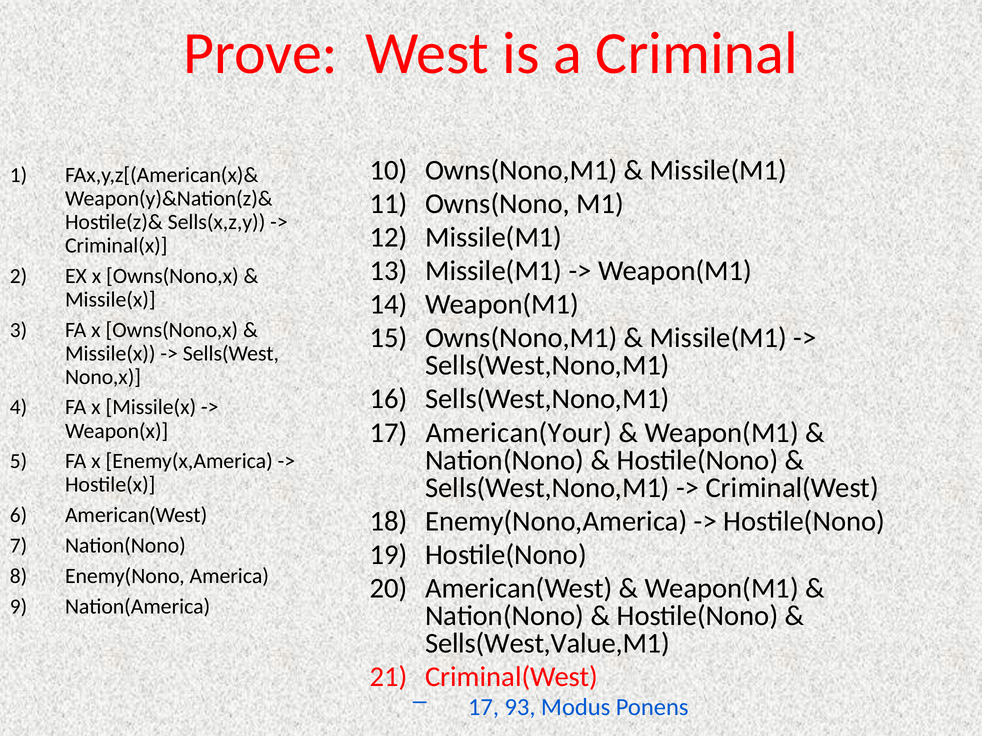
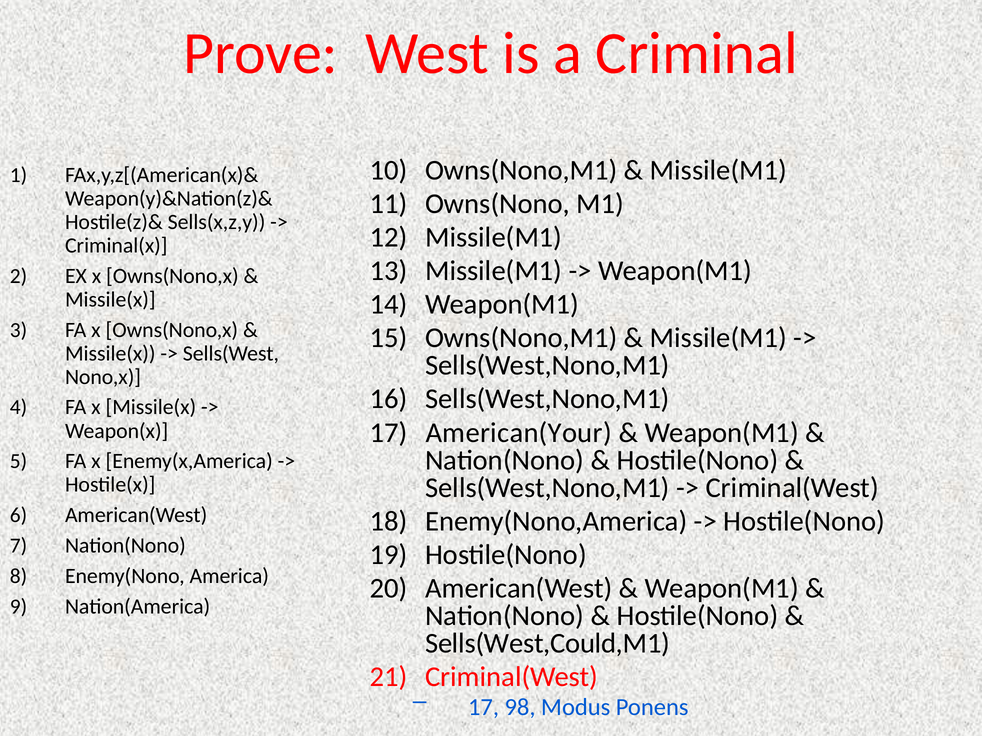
Sells(West,Value,M1: Sells(West,Value,M1 -> Sells(West,Could,M1
93: 93 -> 98
